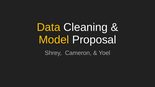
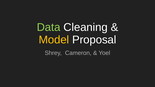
Data colour: yellow -> light green
